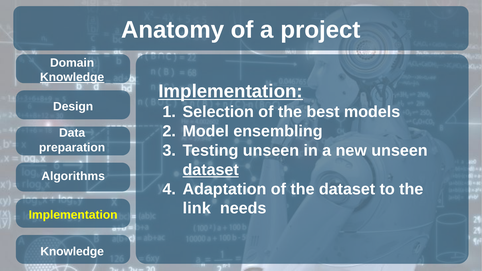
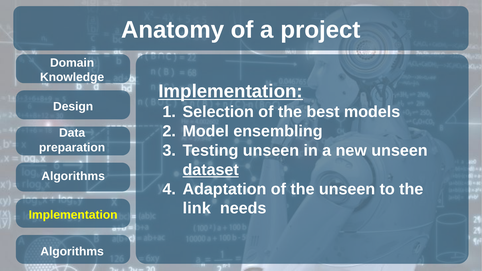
Knowledge at (72, 77) underline: present -> none
the dataset: dataset -> unseen
Knowledge at (72, 251): Knowledge -> Algorithms
